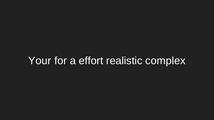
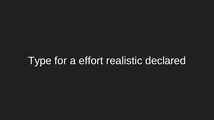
Your: Your -> Type
complex: complex -> declared
